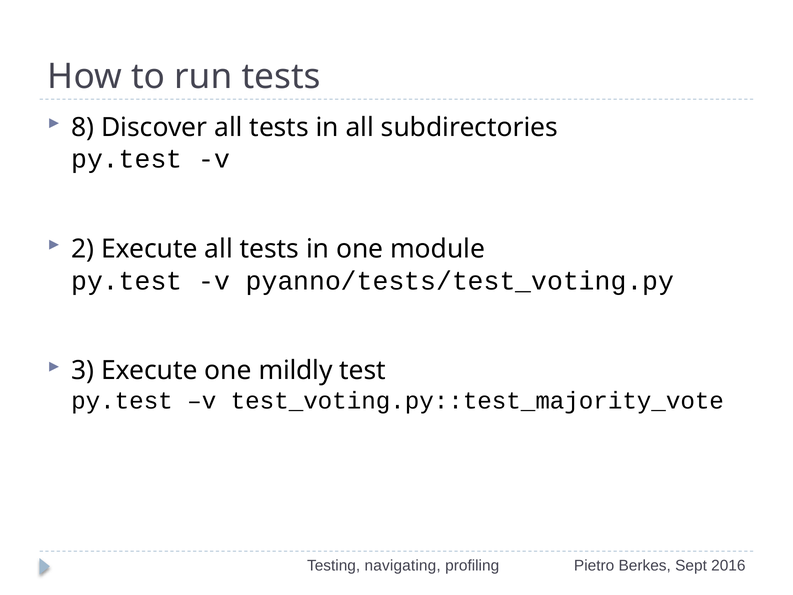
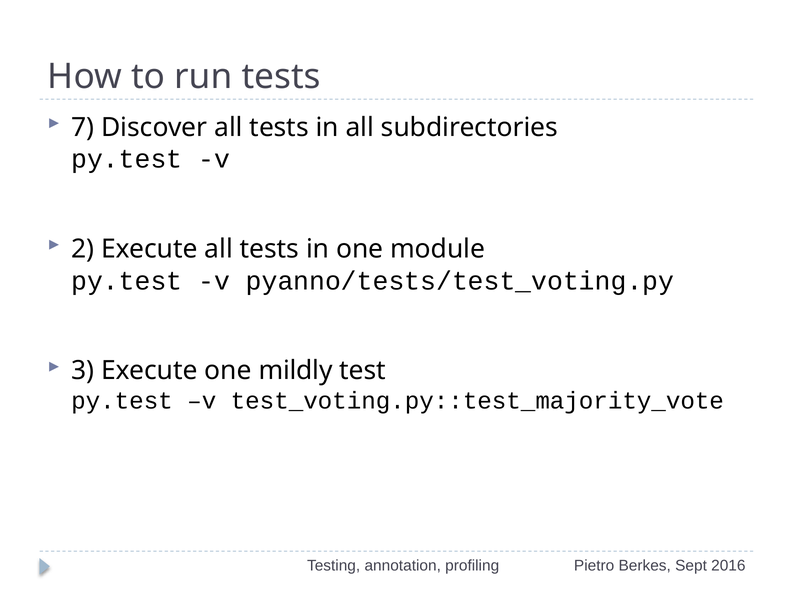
8: 8 -> 7
navigating: navigating -> annotation
